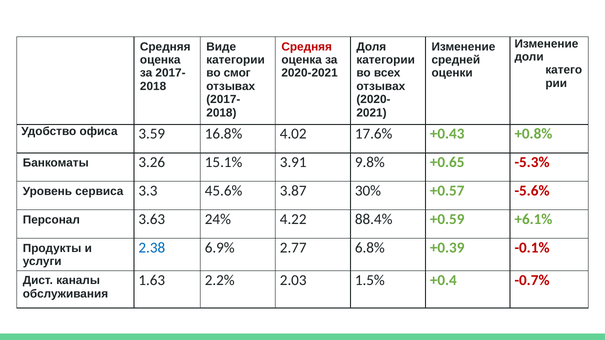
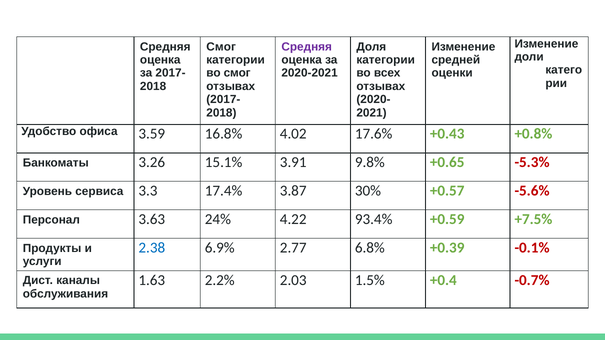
Виде at (221, 47): Виде -> Смог
Средняя at (307, 47) colour: red -> purple
45.6%: 45.6% -> 17.4%
88.4%: 88.4% -> 93.4%
+6.1%: +6.1% -> +7.5%
